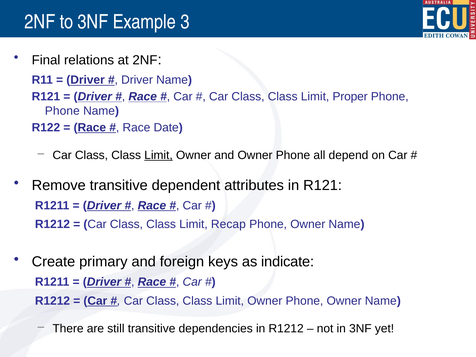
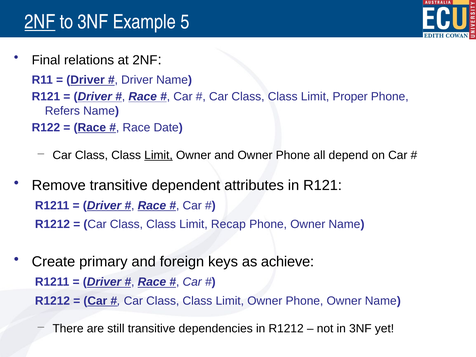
2NF at (40, 22) underline: none -> present
3: 3 -> 5
Phone at (62, 111): Phone -> Refers
indicate: indicate -> achieve
